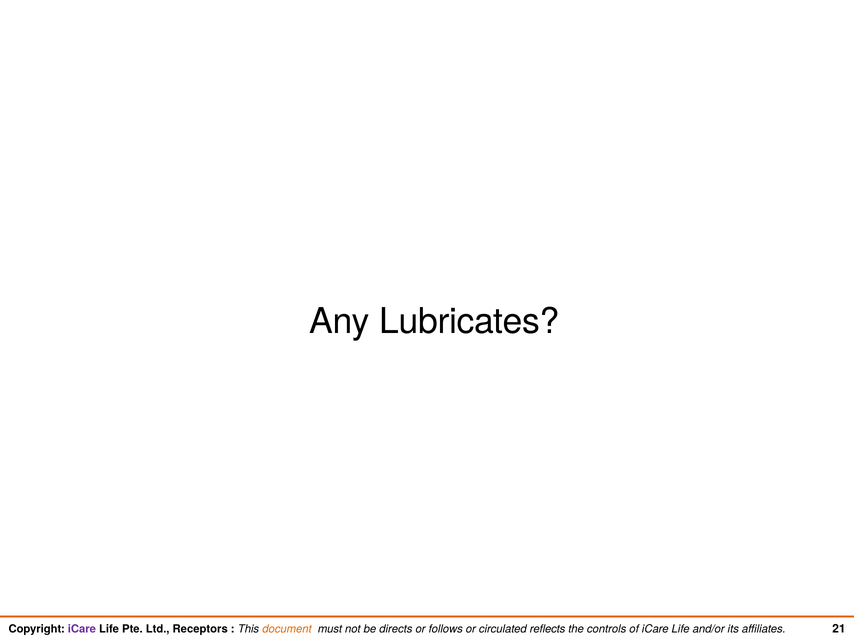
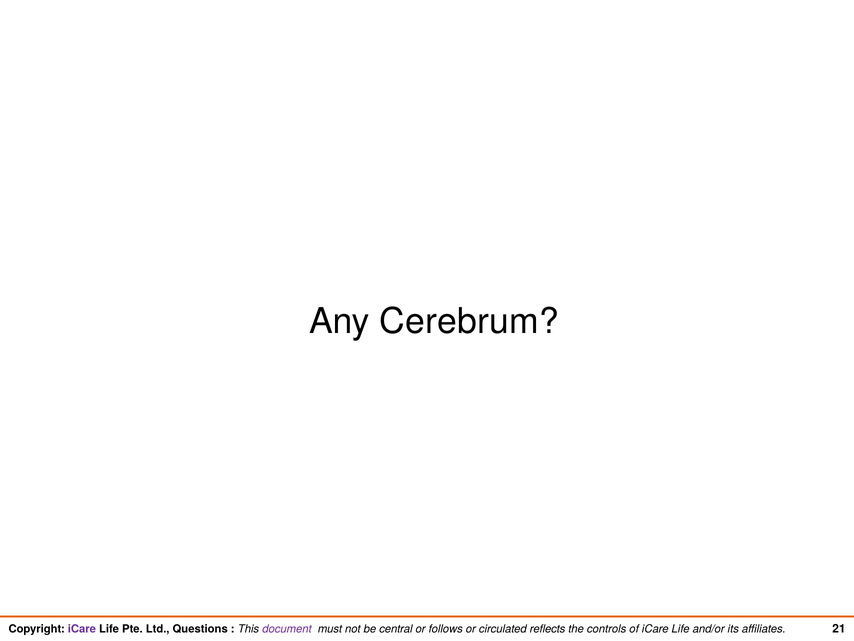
Lubricates: Lubricates -> Cerebrum
Receptors: Receptors -> Questions
document colour: orange -> purple
directs: directs -> central
